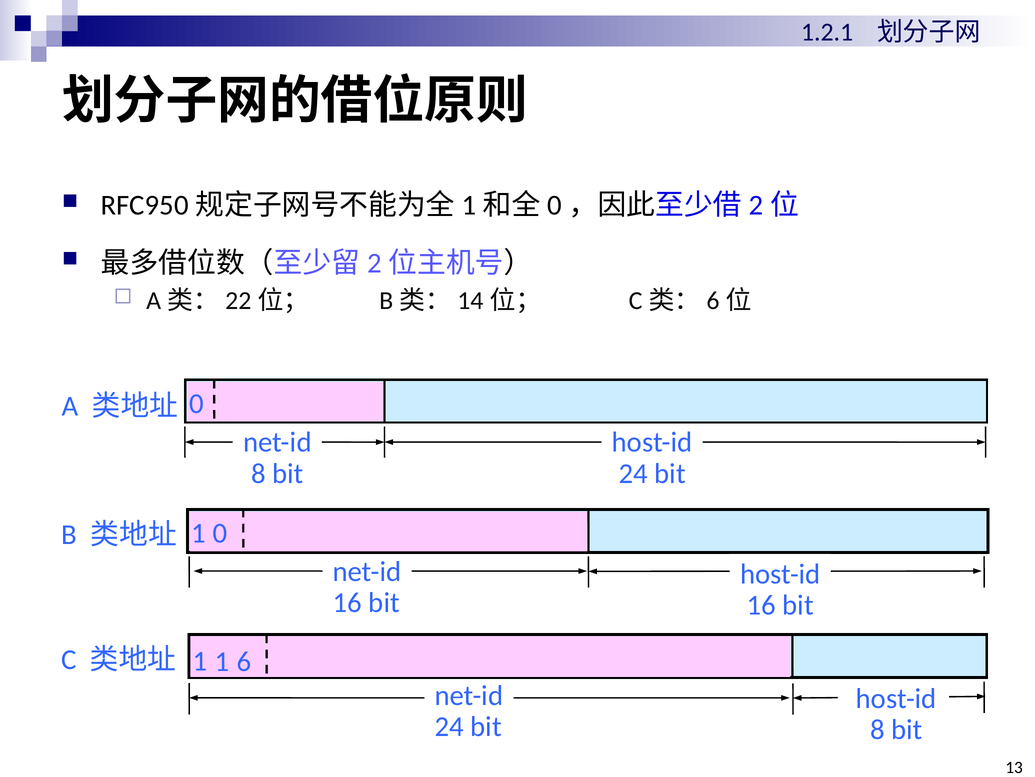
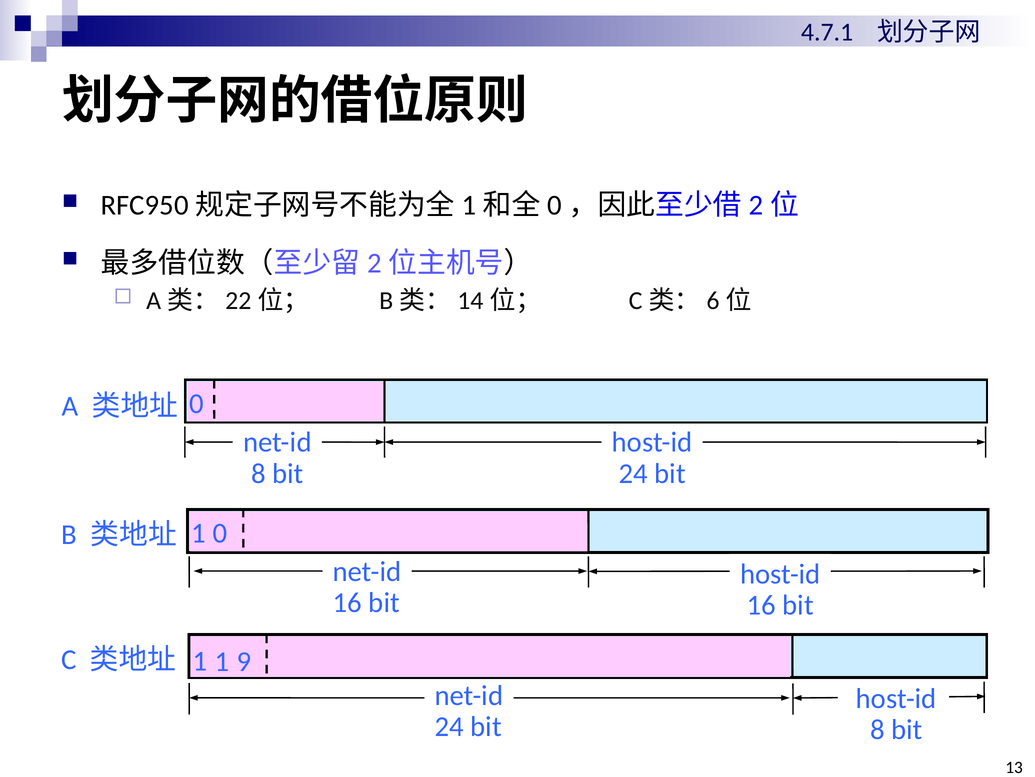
1.2.1: 1.2.1 -> 4.7.1
6: 6 -> 9
